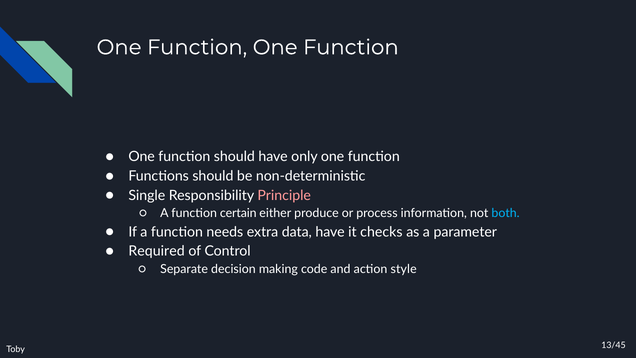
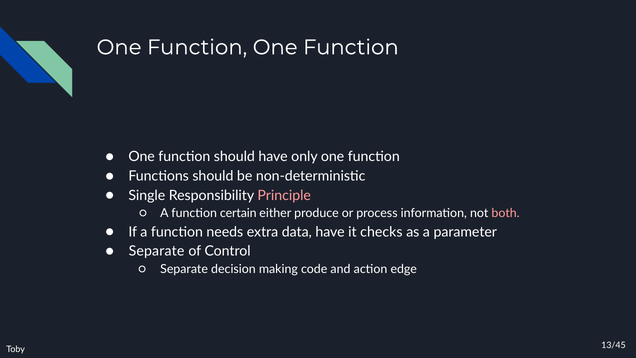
both colour: light blue -> pink
Required at (157, 251): Required -> Separate
style: style -> edge
